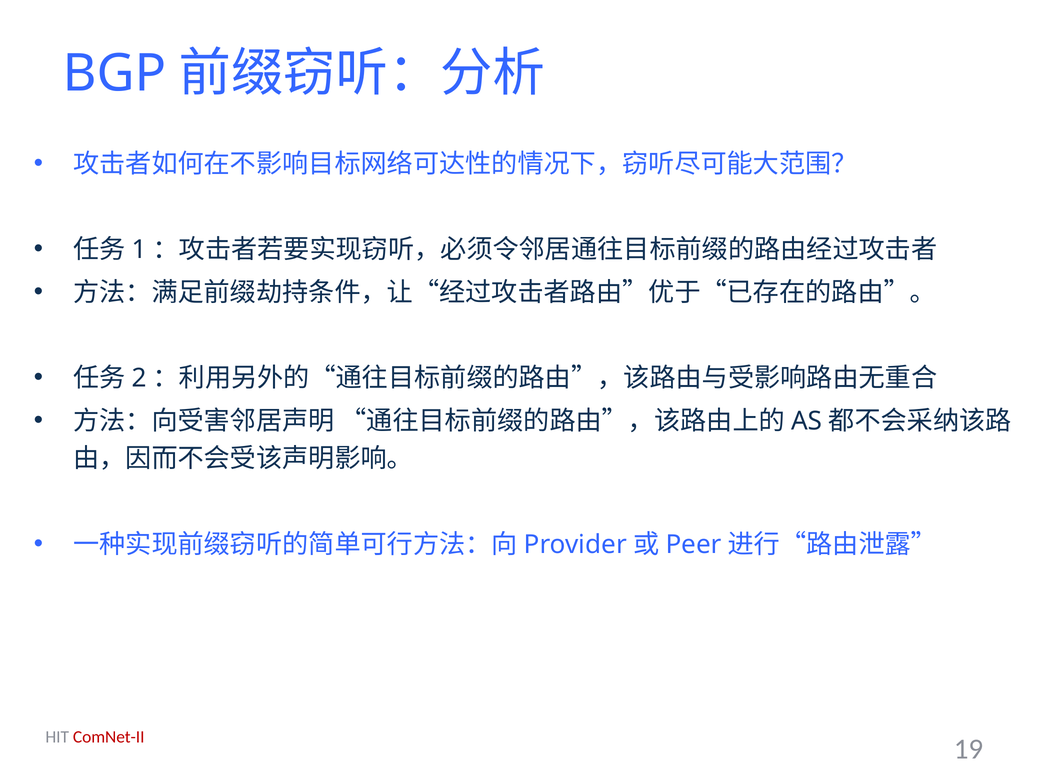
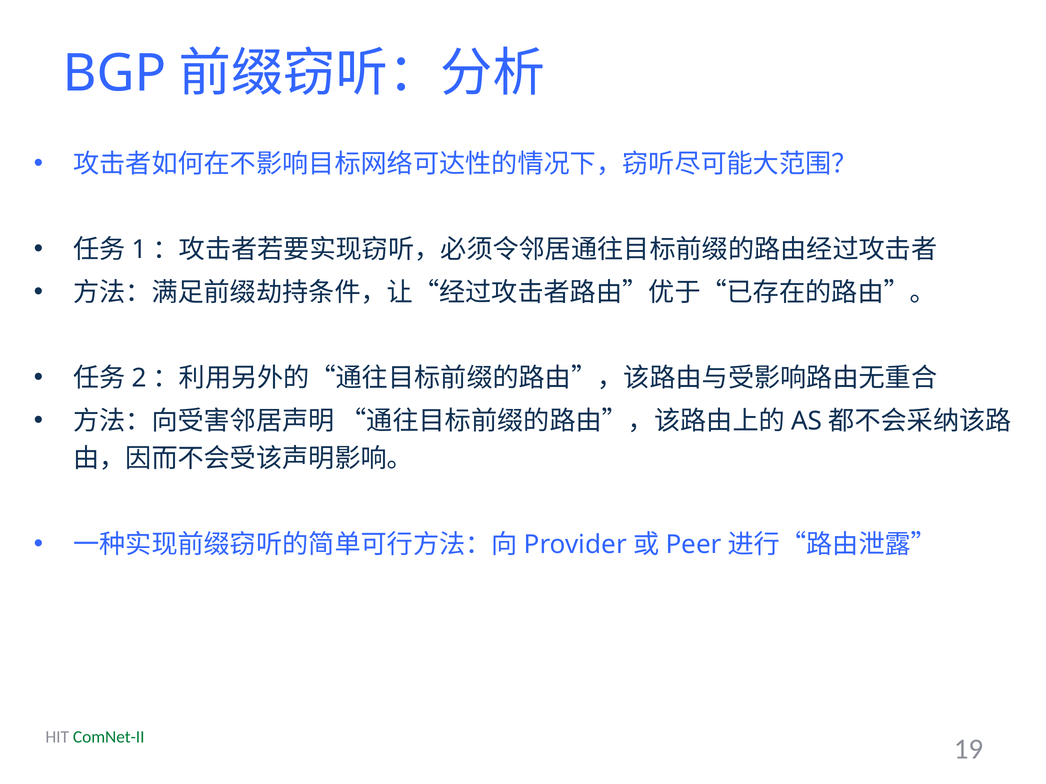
ComNet-II colour: red -> green
